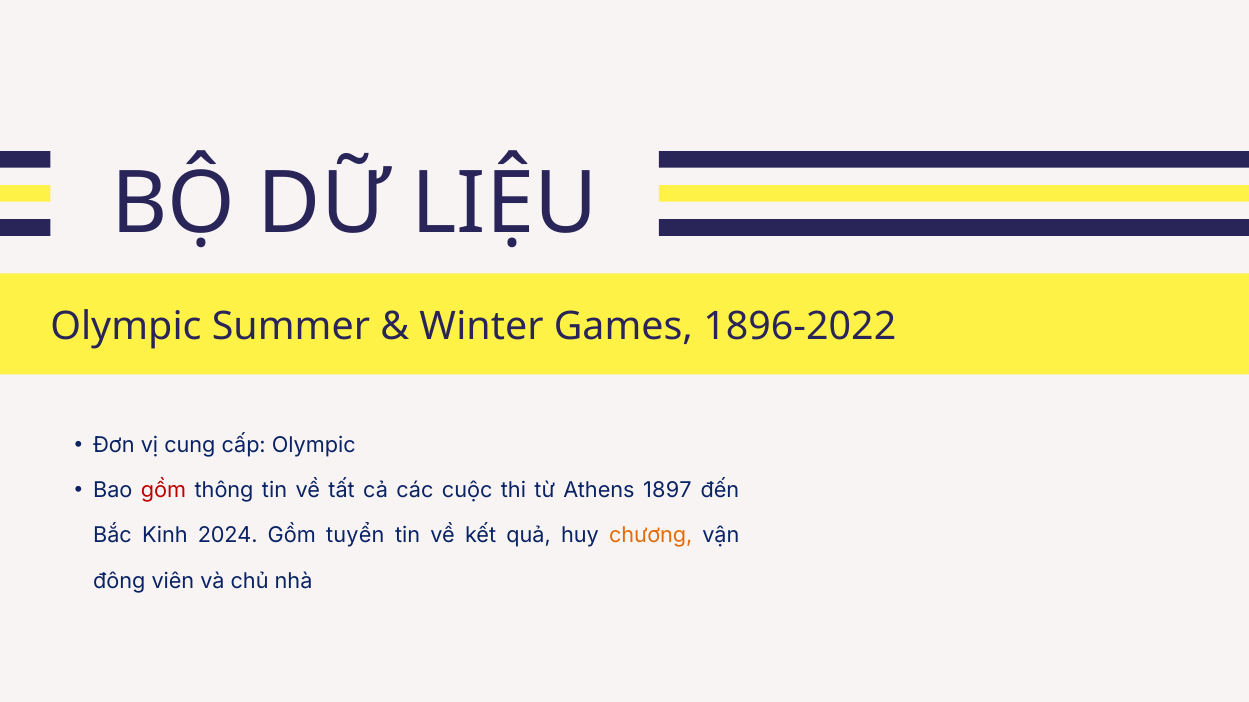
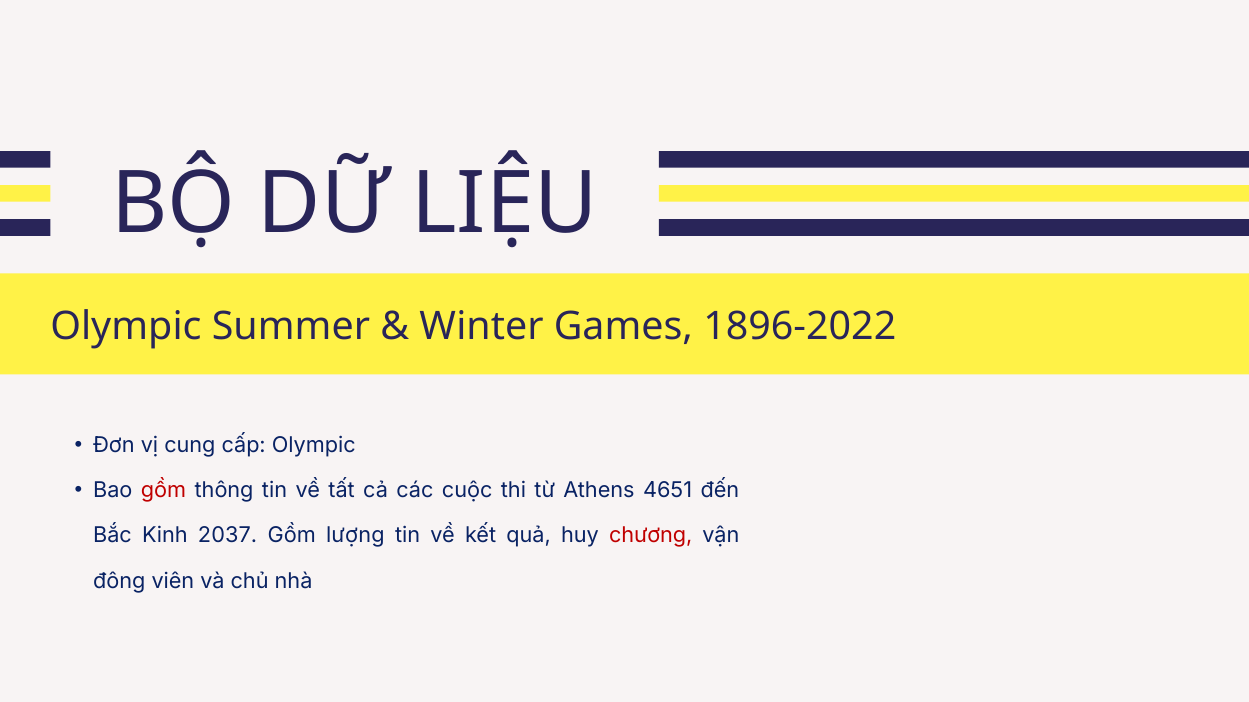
1897: 1897 -> 4651
2024: 2024 -> 2037
tuyển: tuyển -> lượng
chương colour: orange -> red
